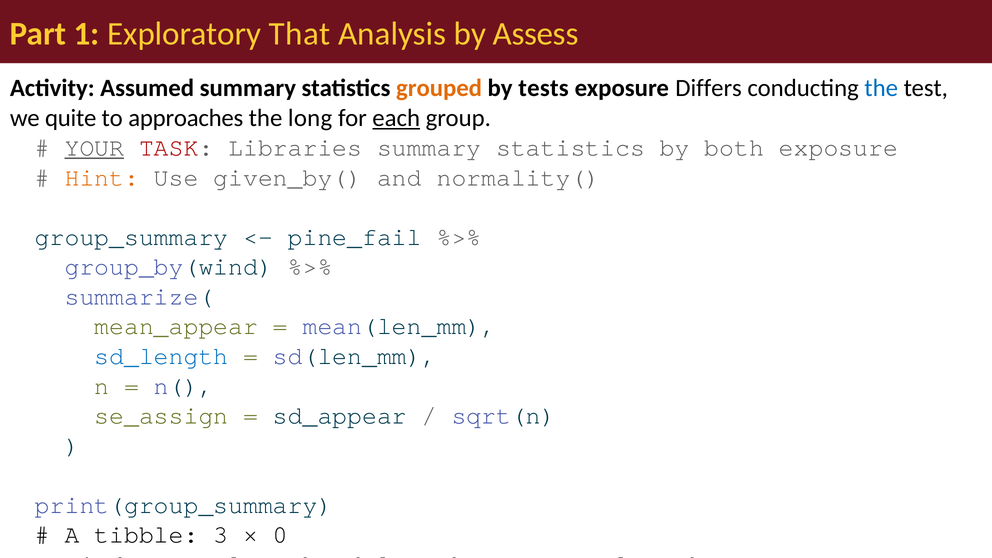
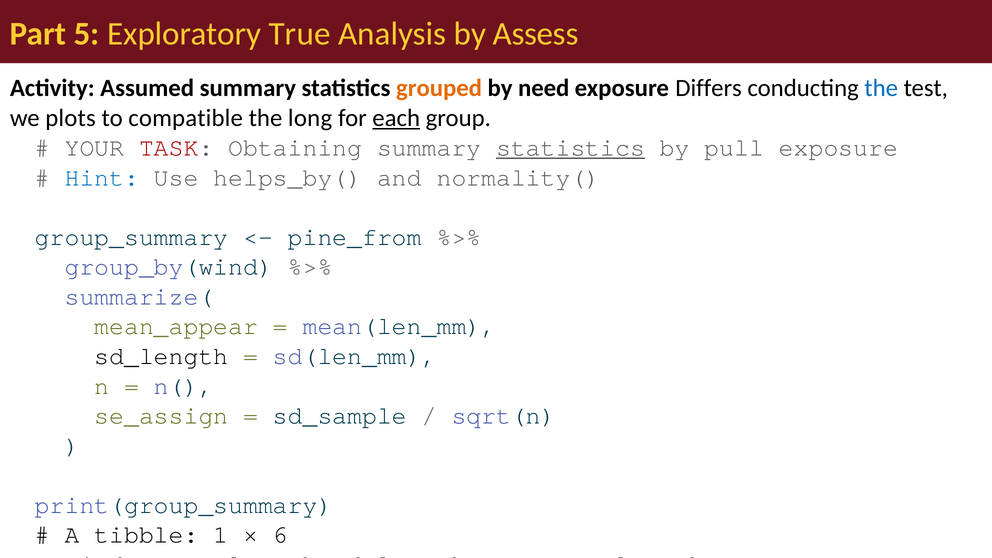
Part 1: 1 -> 5
That: That -> True
tests: tests -> need
quite: quite -> plots
approaches: approaches -> compatible
YOUR underline: present -> none
Libraries: Libraries -> Obtaining
statistics at (571, 148) underline: none -> present
both: both -> pull
Hint colour: orange -> blue
given_by(: given_by( -> helps_by(
pine_fail: pine_fail -> pine_from
sd_length at (161, 356) colour: blue -> black
sd_appear: sd_appear -> sd_sample
tibble 3: 3 -> 1
0: 0 -> 6
